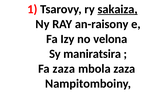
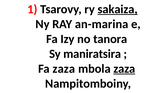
an-raisony: an-raisony -> an-marina
velona: velona -> tanora
zaza at (124, 69) underline: none -> present
